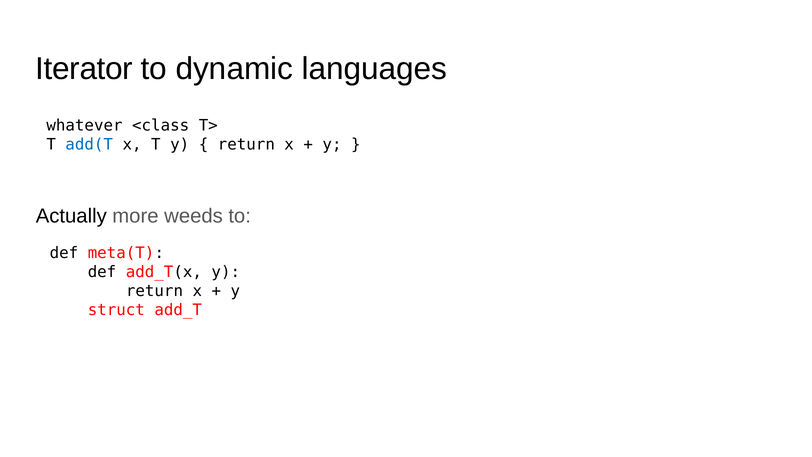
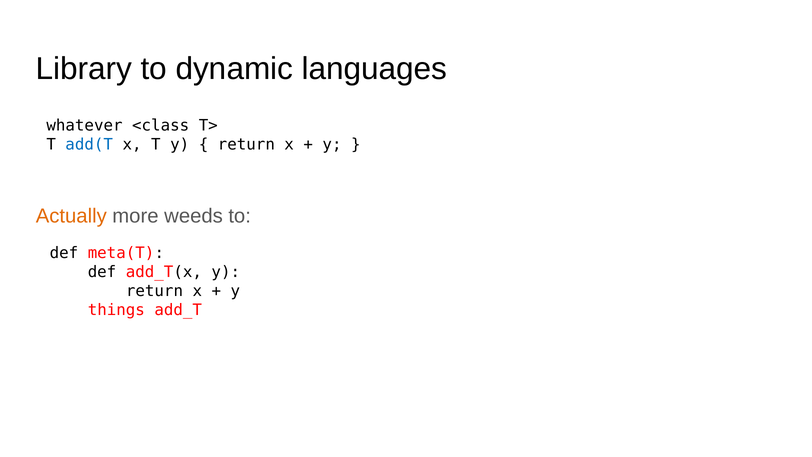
Iterator: Iterator -> Library
Actually colour: black -> orange
struct: struct -> things
